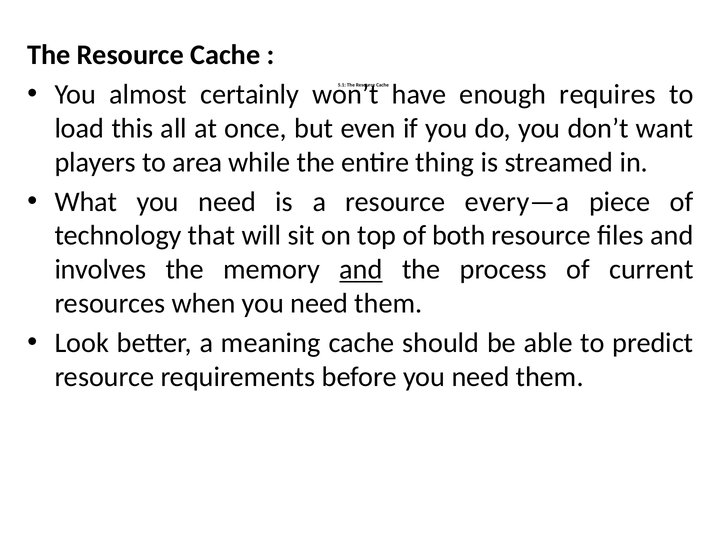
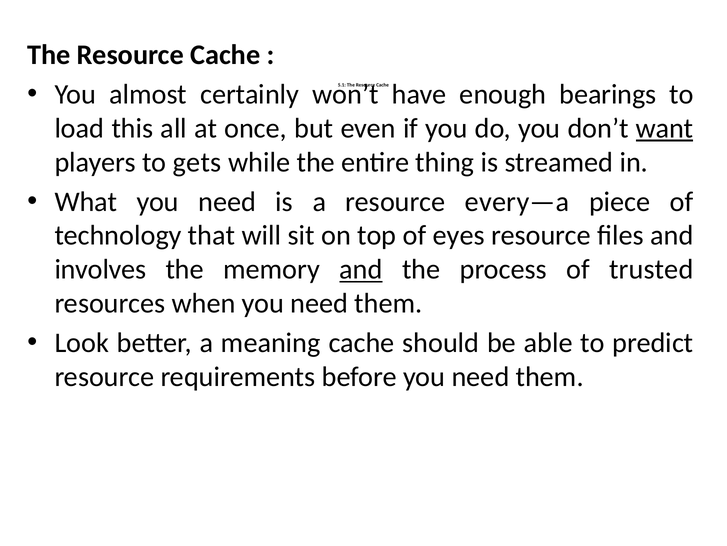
requires: requires -> bearings
want underline: none -> present
area: area -> gets
both: both -> eyes
current: current -> trusted
